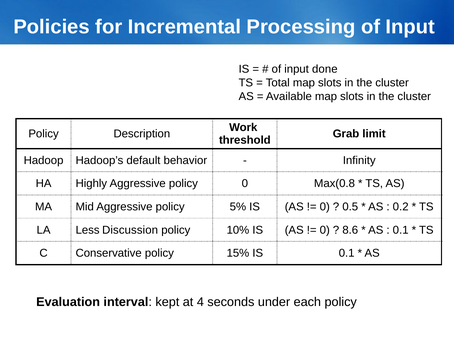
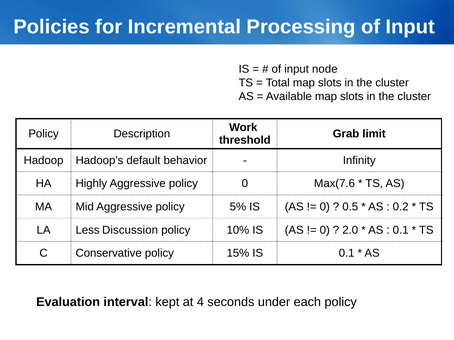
done: done -> node
Max(0.8: Max(0.8 -> Max(7.6
8.6: 8.6 -> 2.0
